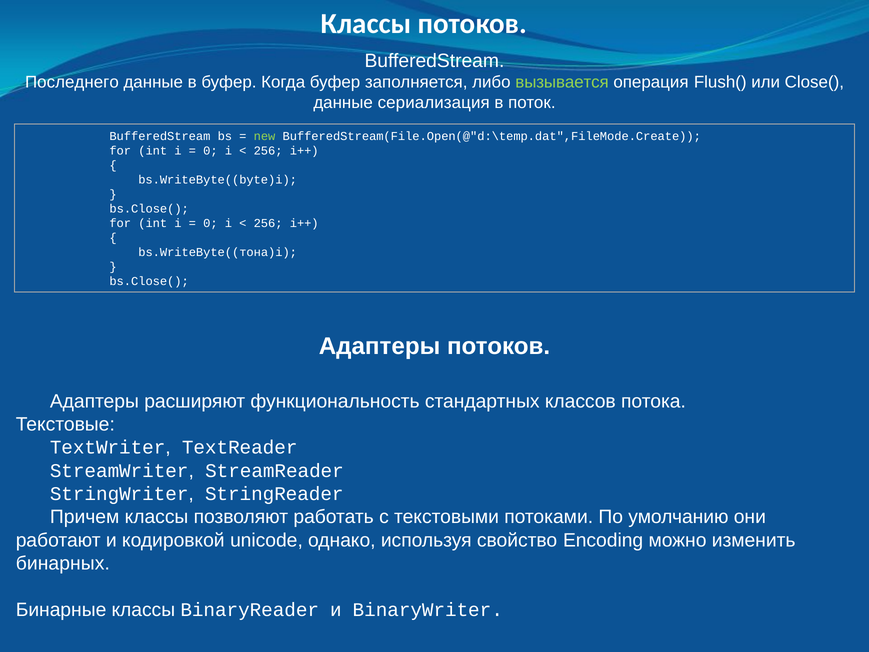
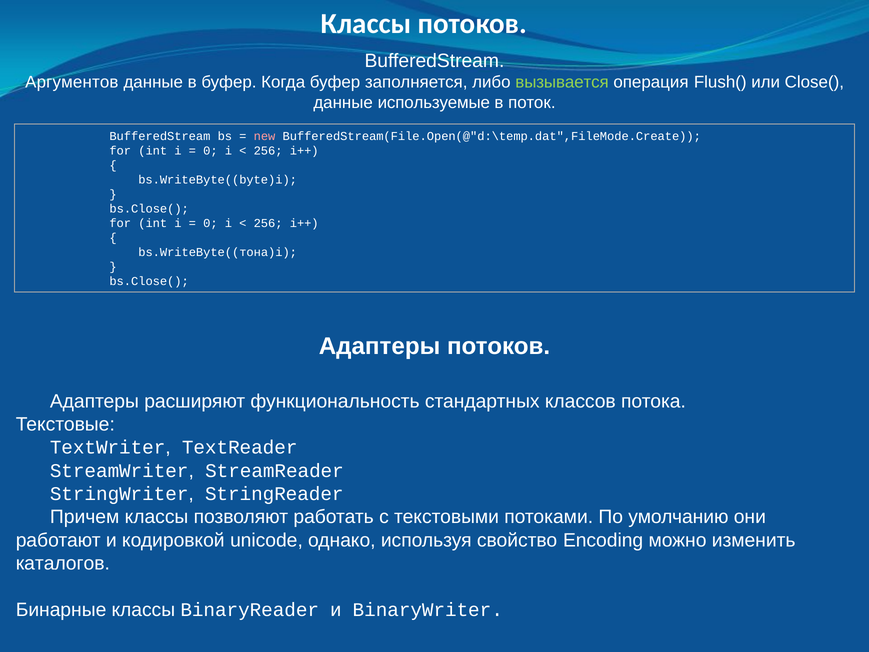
Последнего: Последнего -> Аргументов
сериализация: сериализация -> используемые
new colour: light green -> pink
бинарных: бинарных -> каталогов
